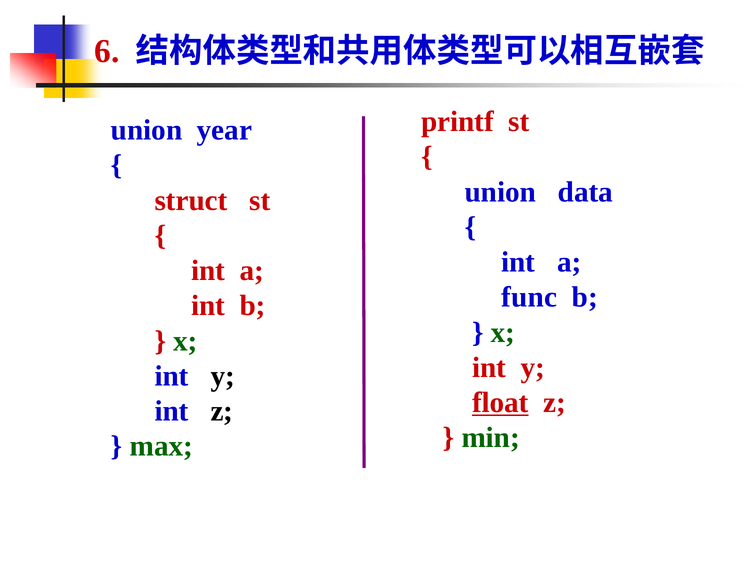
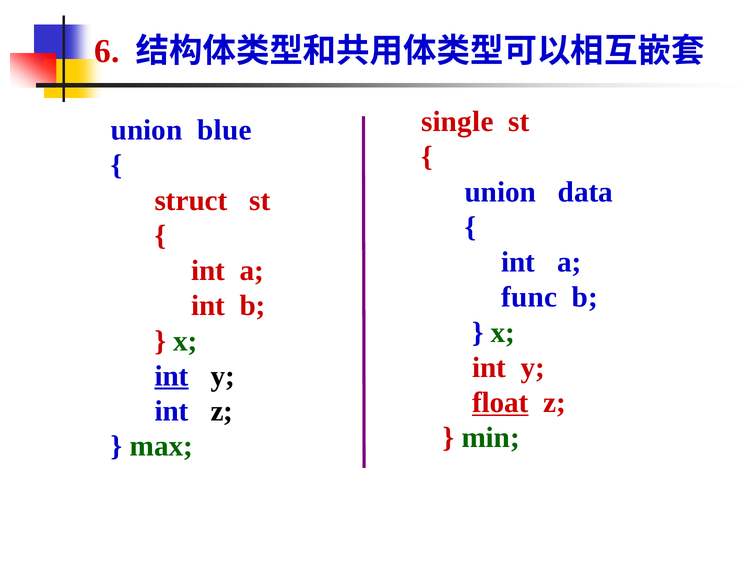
printf: printf -> single
year: year -> blue
int at (172, 376) underline: none -> present
